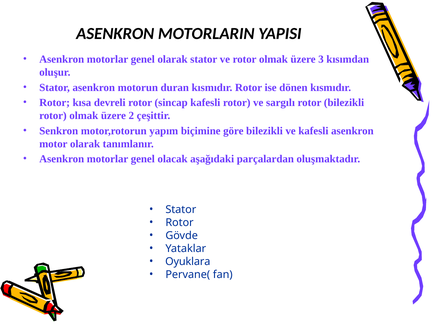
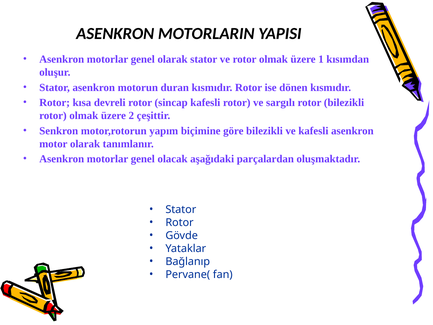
3: 3 -> 1
Oyuklara: Oyuklara -> Bağlanıp
